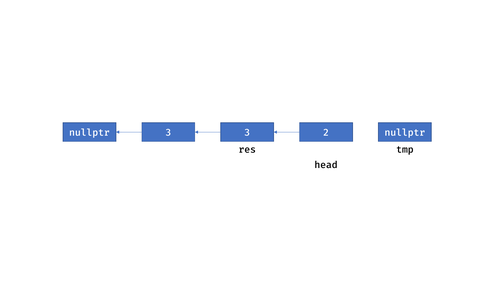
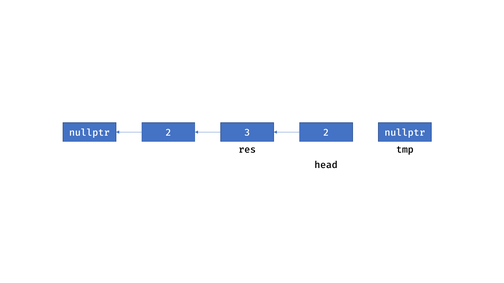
nullptr 3: 3 -> 2
